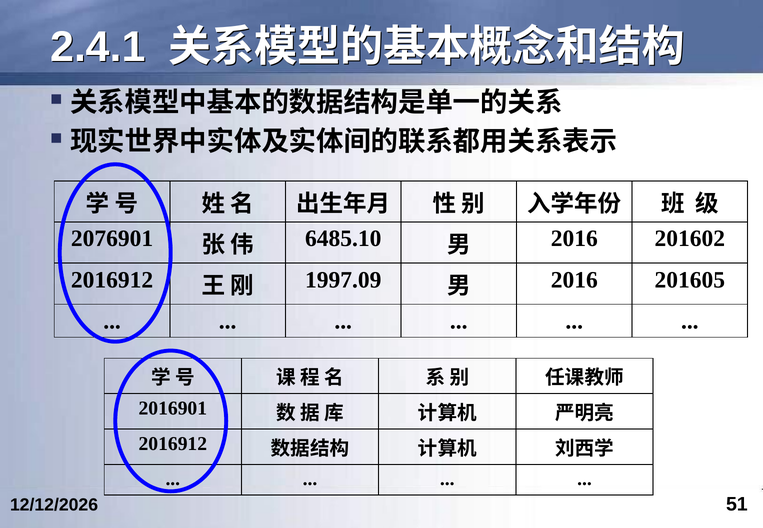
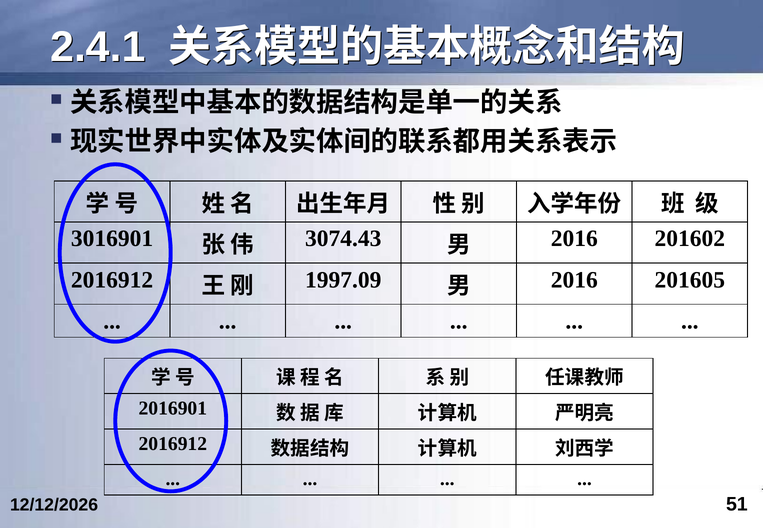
2076901: 2076901 -> 3016901
6485.10: 6485.10 -> 3074.43
